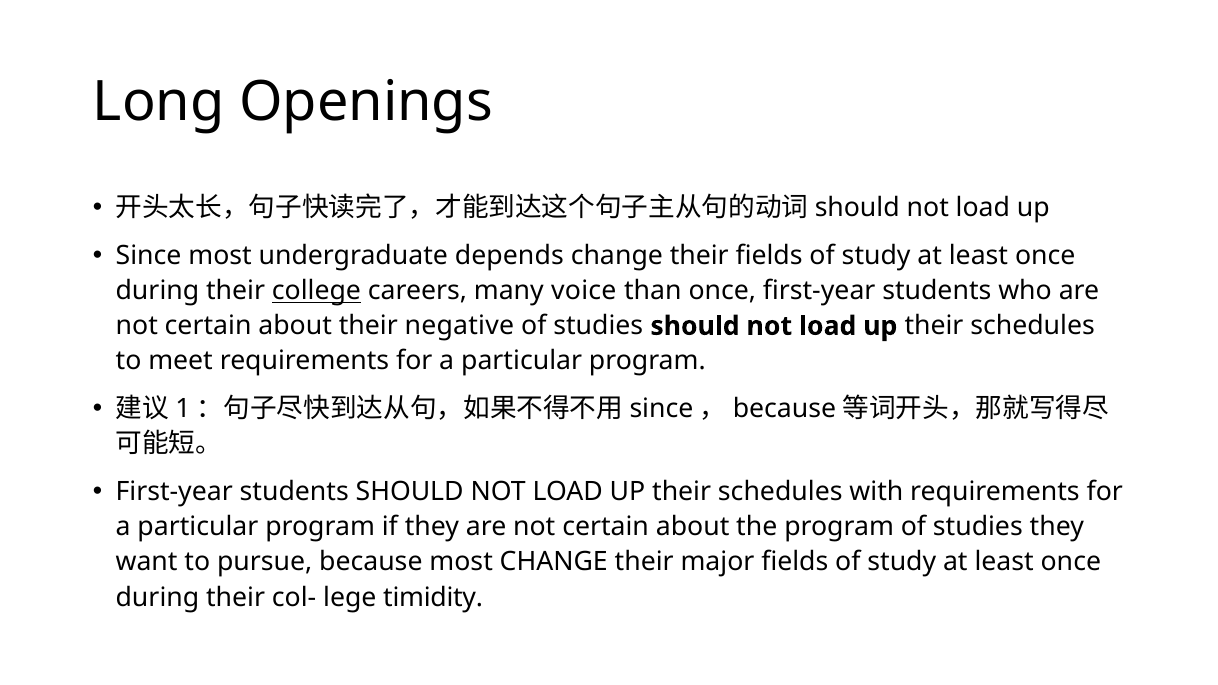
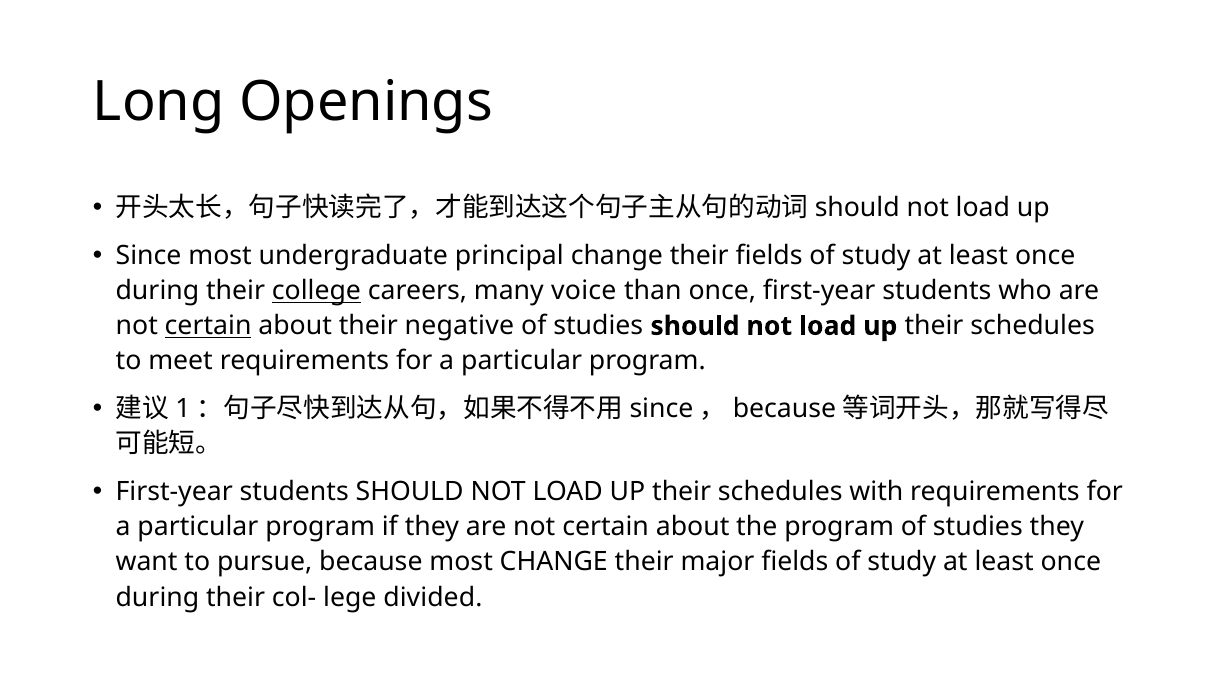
depends: depends -> principal
certain at (208, 326) underline: none -> present
timidity: timidity -> divided
